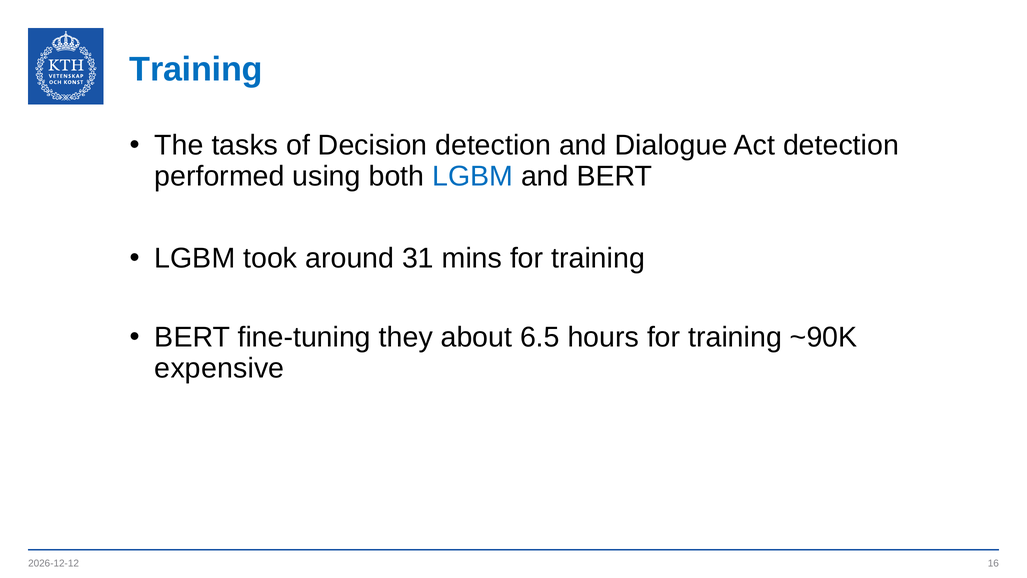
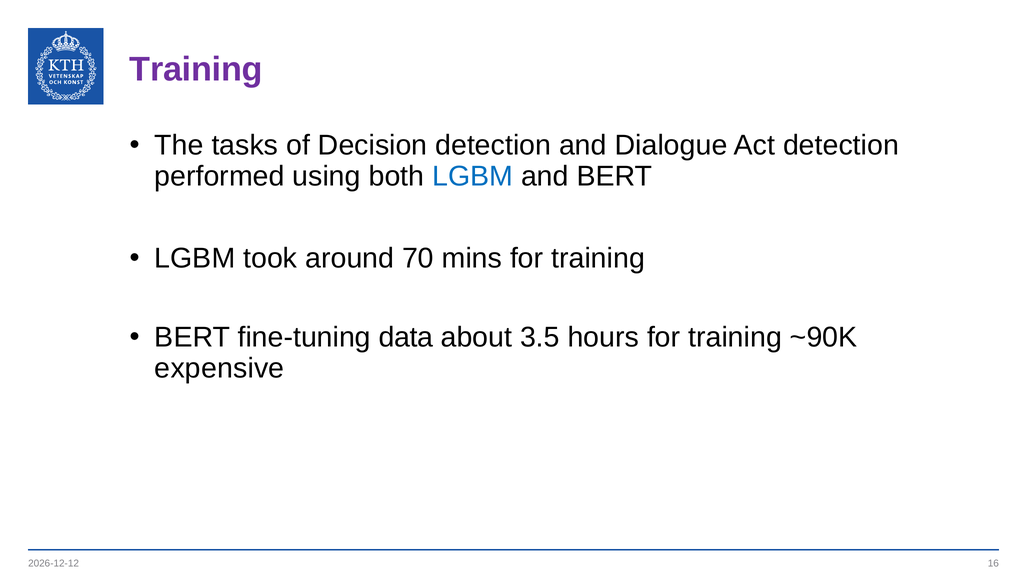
Training at (196, 69) colour: blue -> purple
31: 31 -> 70
they: they -> data
6.5: 6.5 -> 3.5
